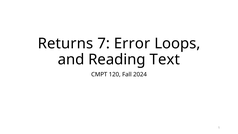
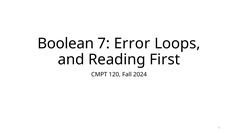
Returns: Returns -> Boolean
Text: Text -> First
